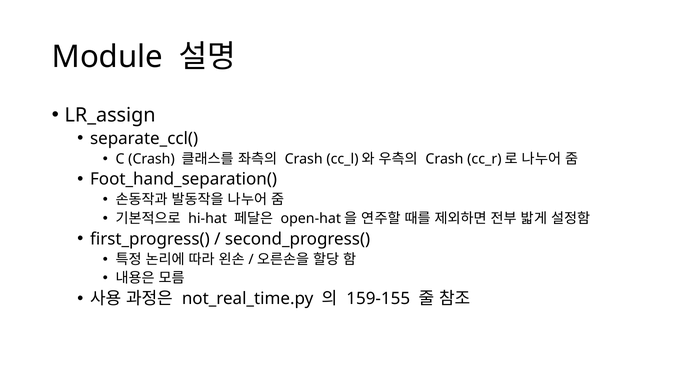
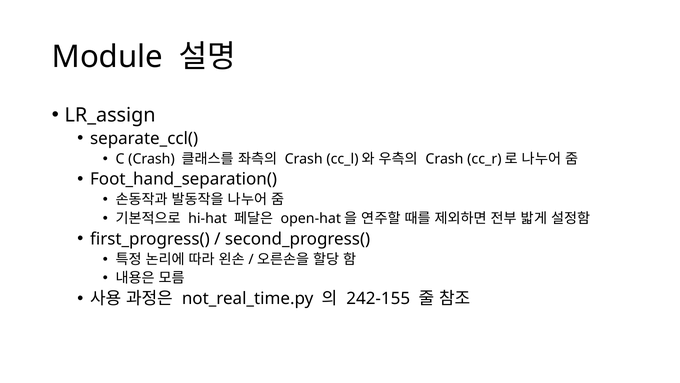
159-155: 159-155 -> 242-155
